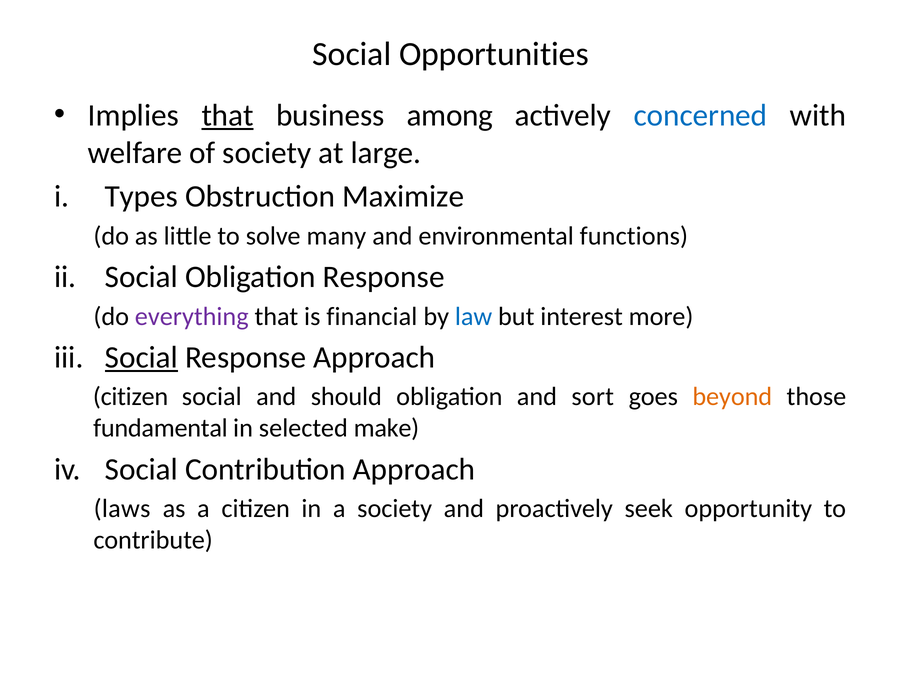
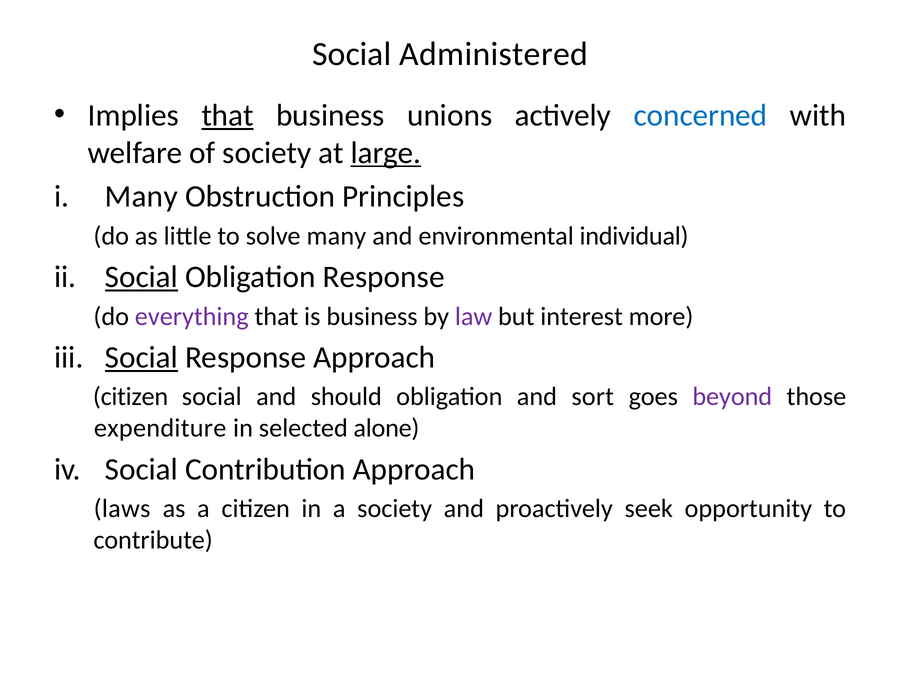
Opportunities: Opportunities -> Administered
among: among -> unions
large underline: none -> present
Types at (141, 197): Types -> Many
Maximize: Maximize -> Principles
functions: functions -> individual
Social at (141, 277) underline: none -> present
is financial: financial -> business
law colour: blue -> purple
beyond colour: orange -> purple
fundamental: fundamental -> expenditure
make: make -> alone
